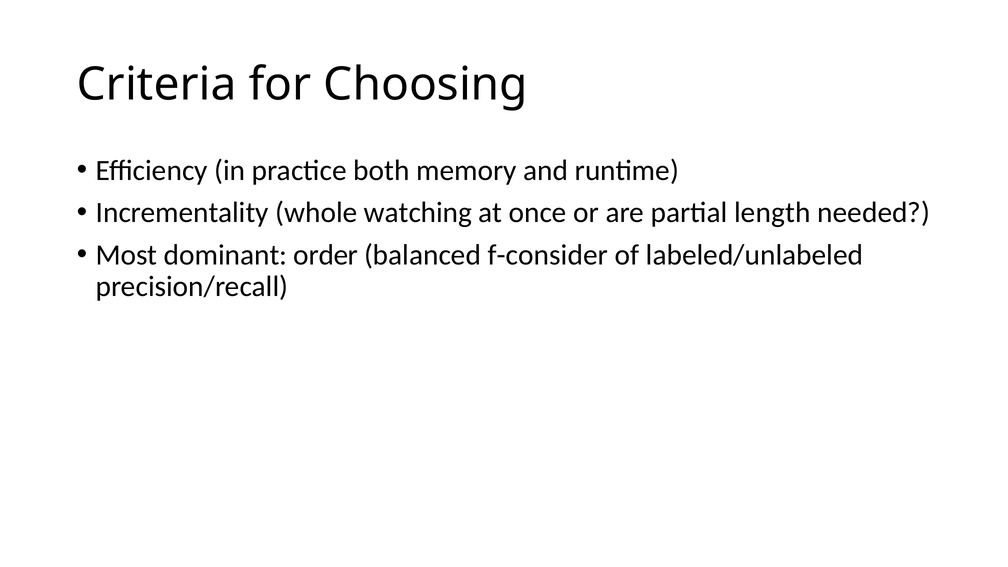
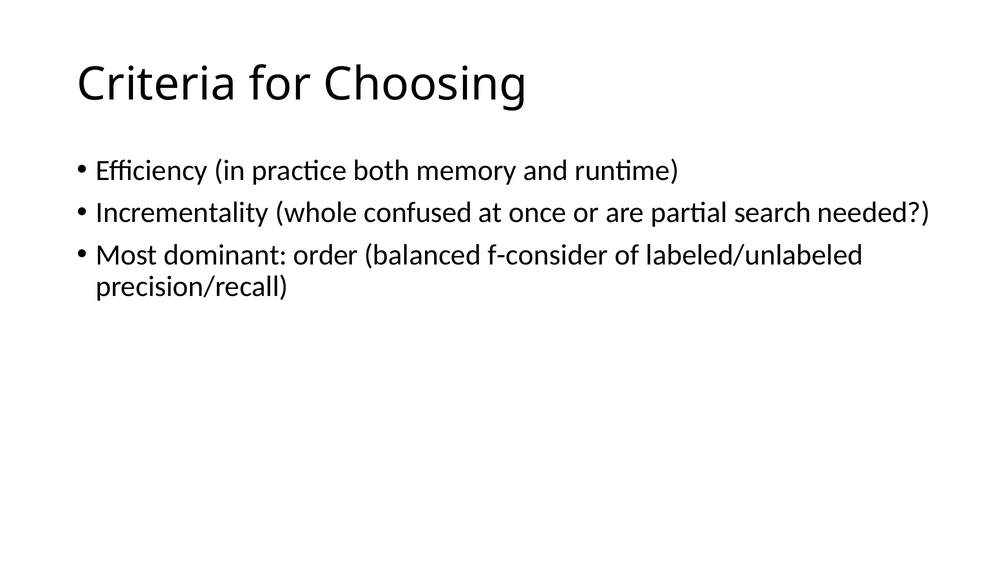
watching: watching -> confused
length: length -> search
